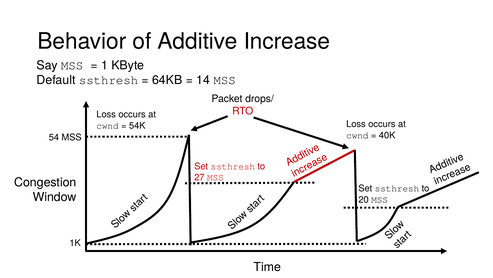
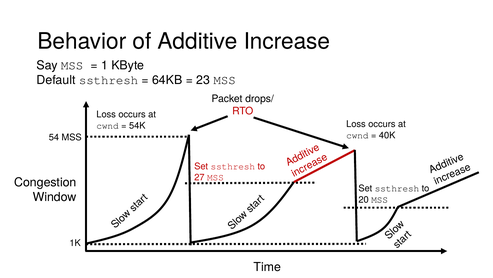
14: 14 -> 23
